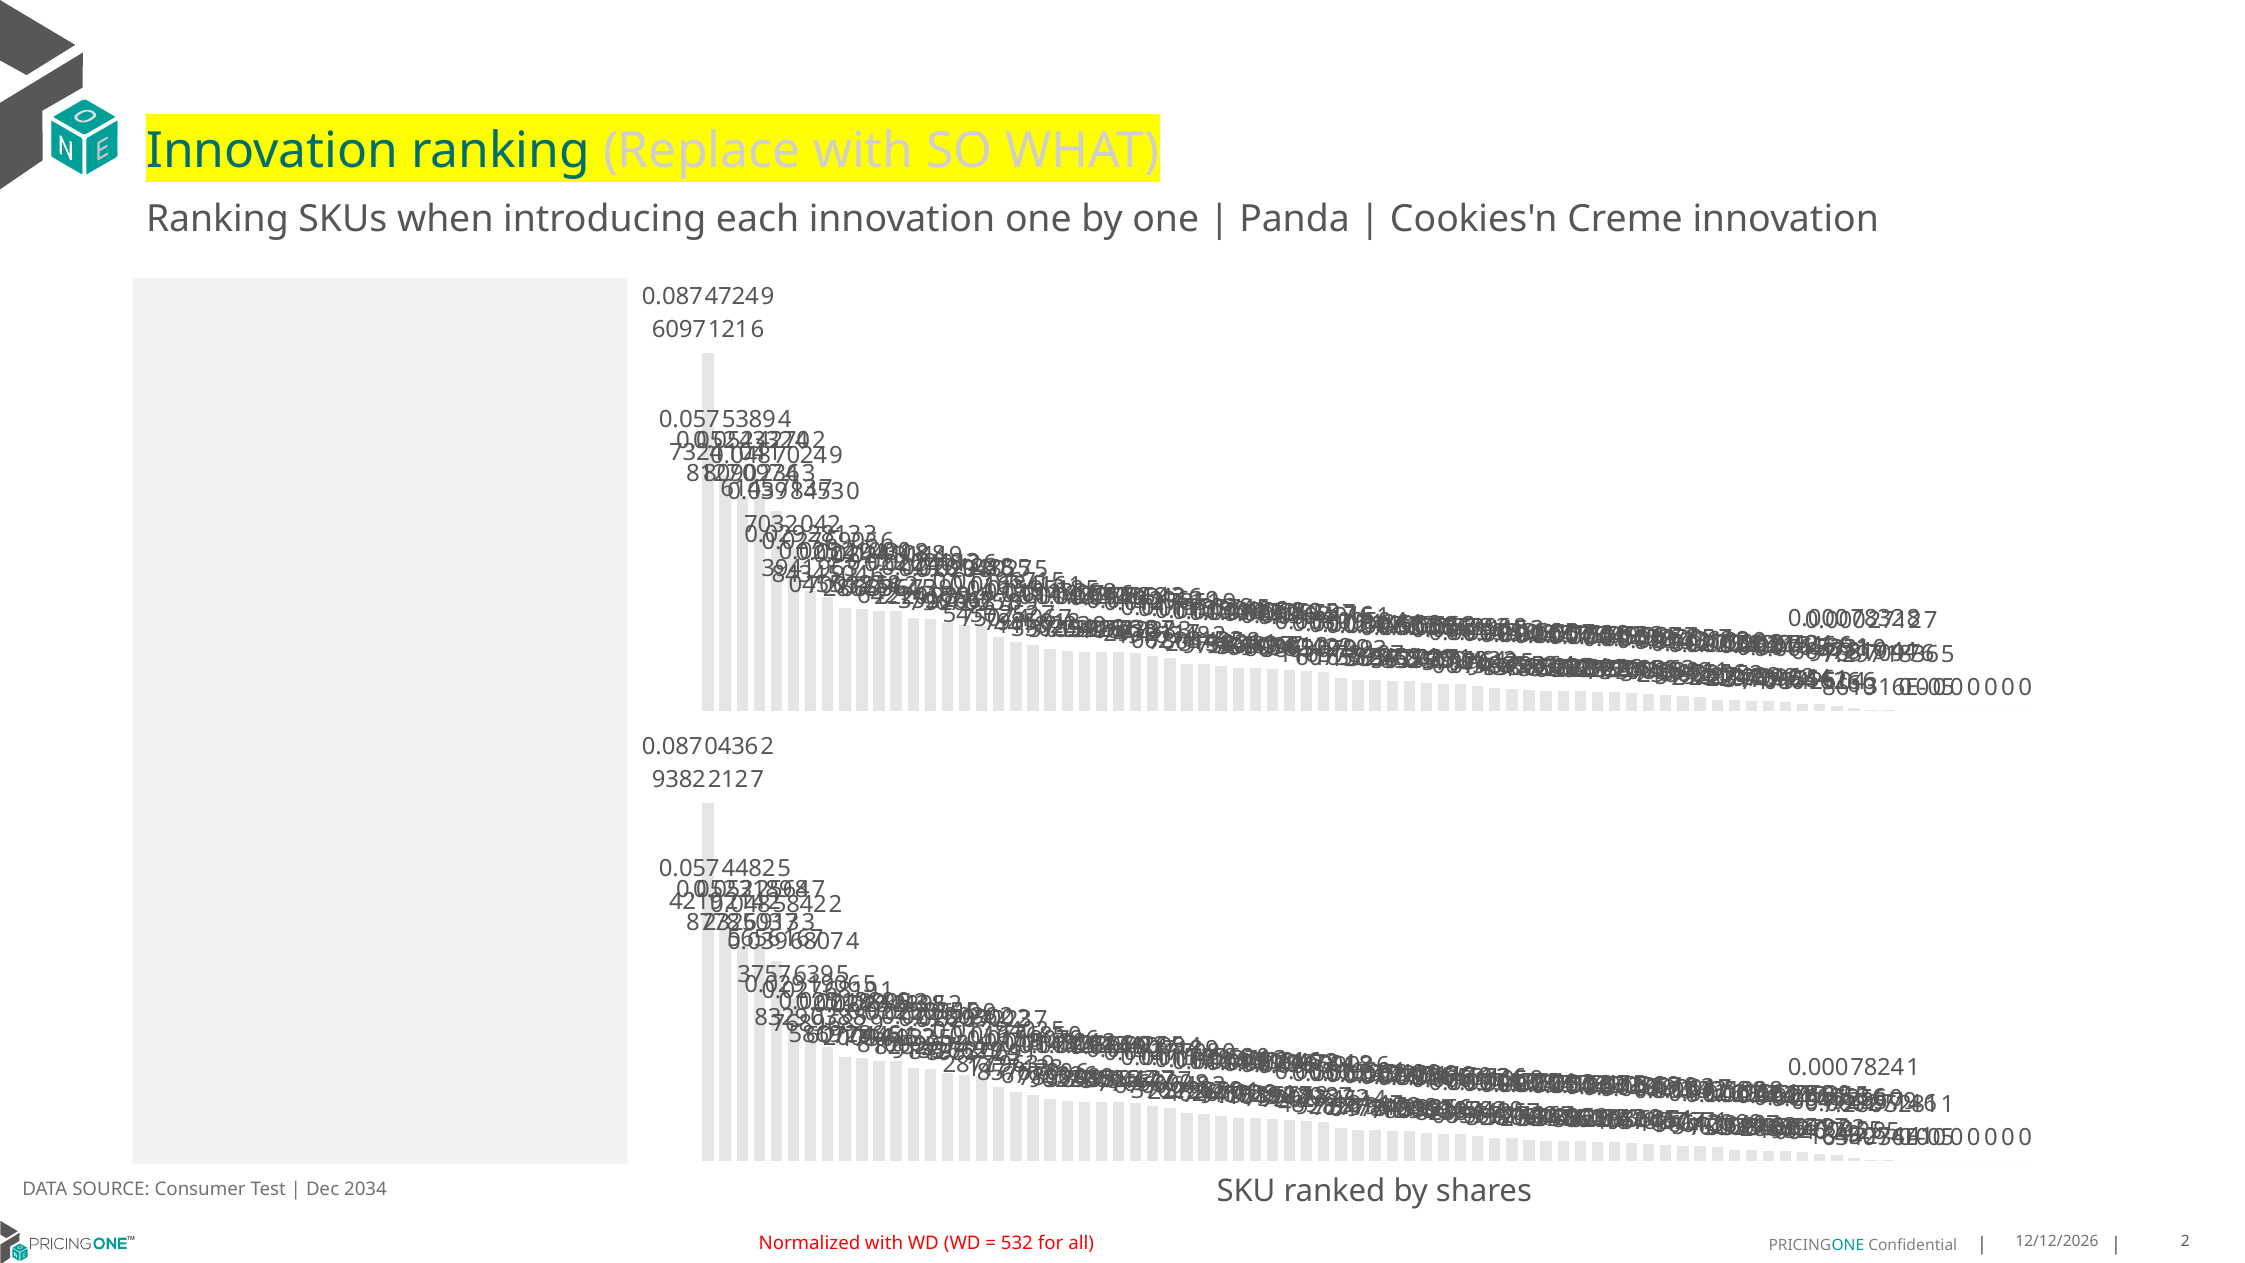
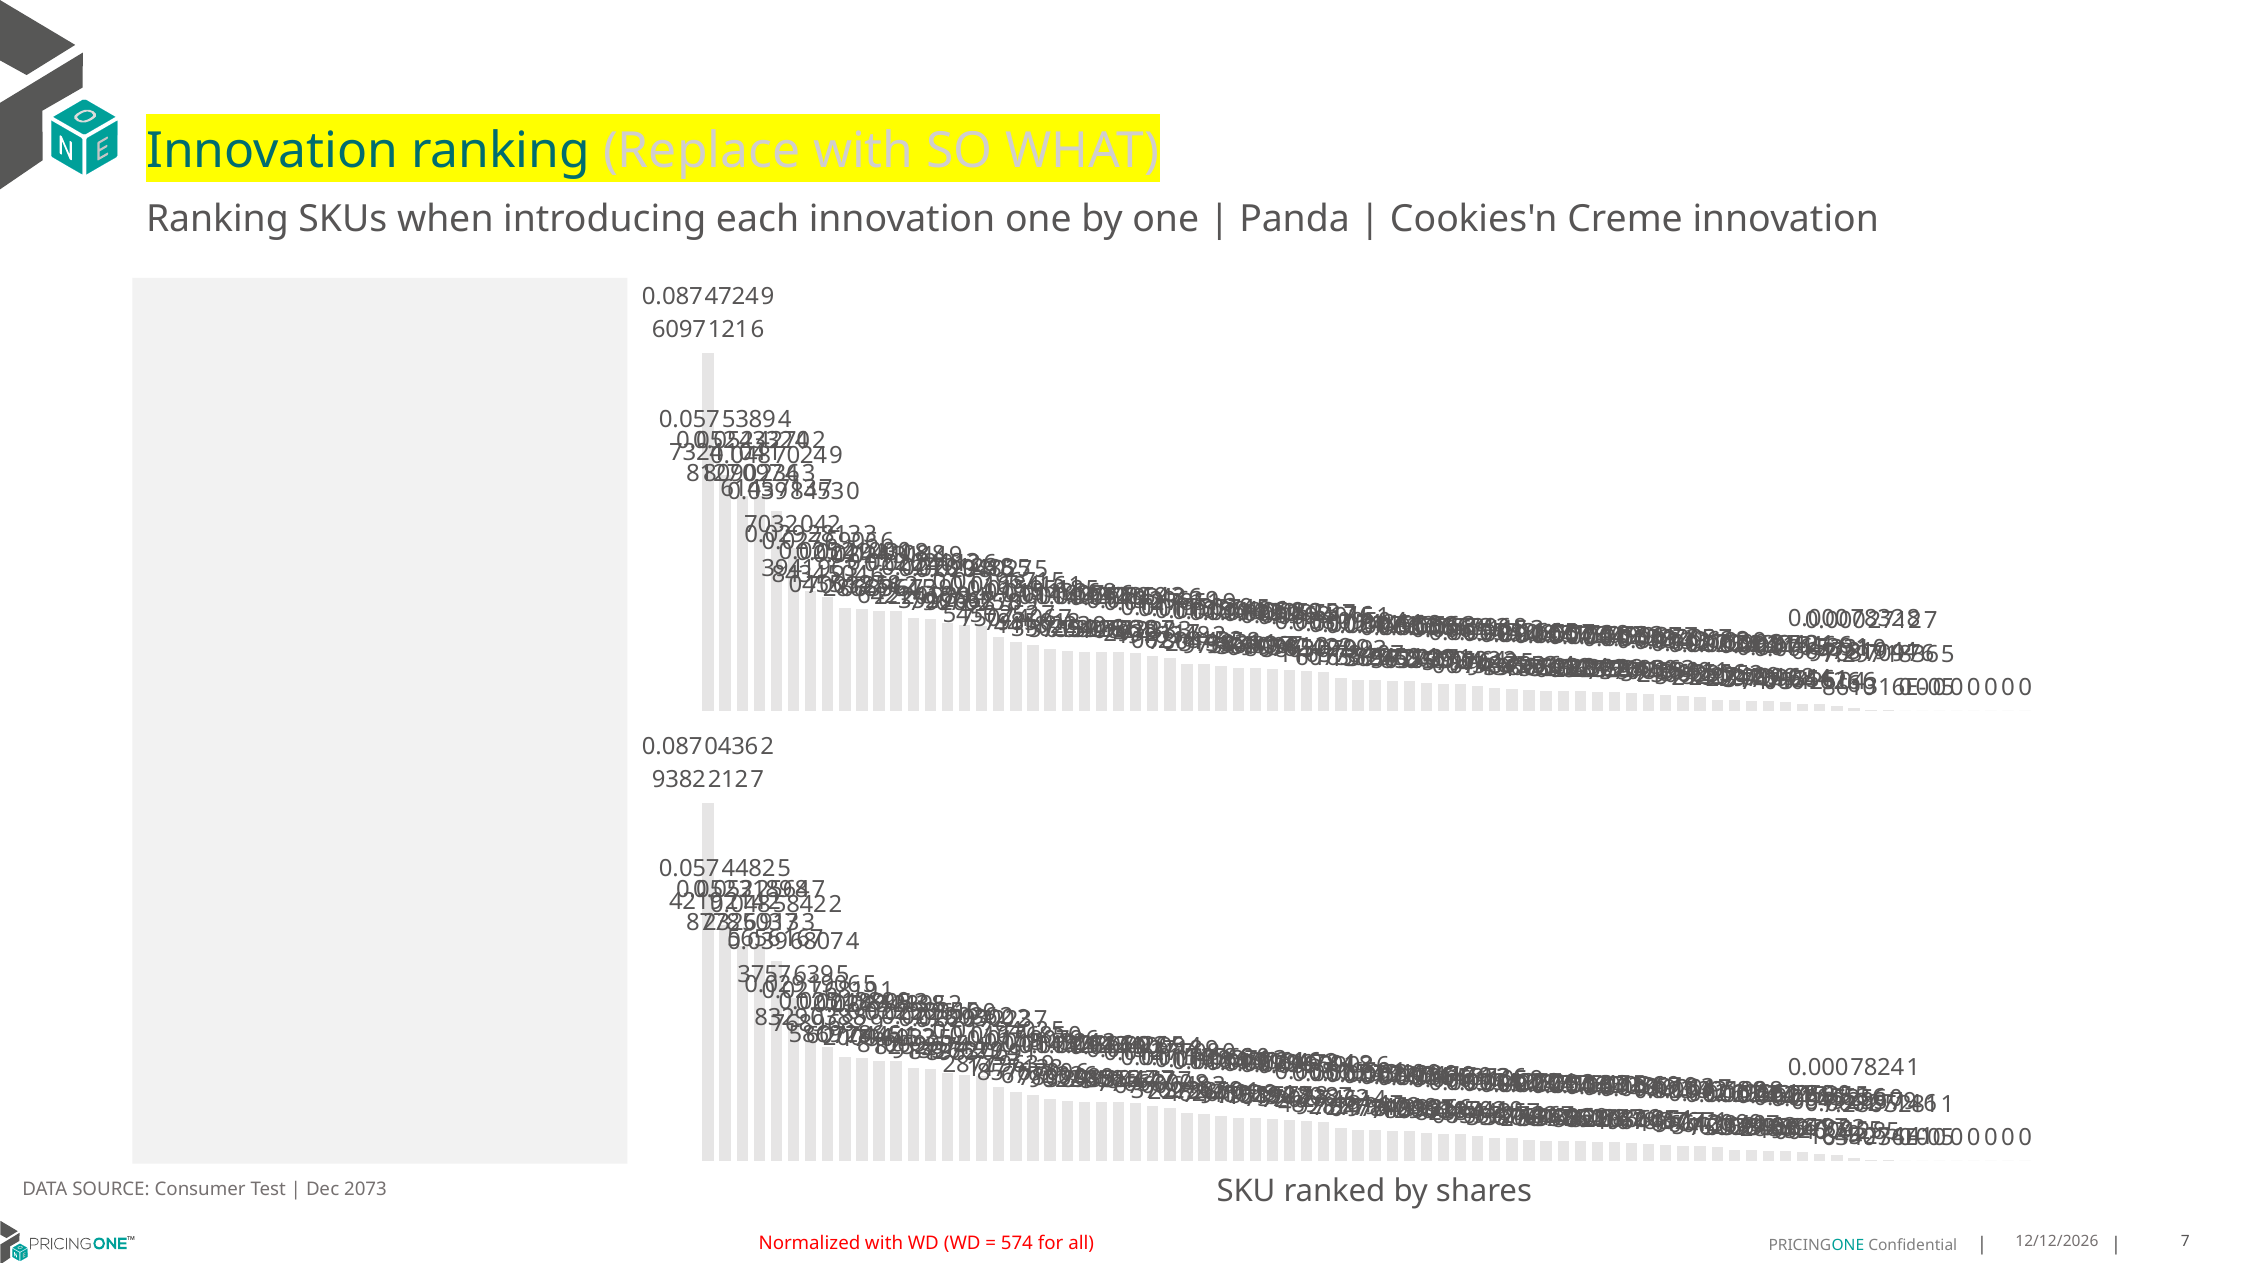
2034: 2034 -> 2073
532: 532 -> 574
2: 2 -> 7
